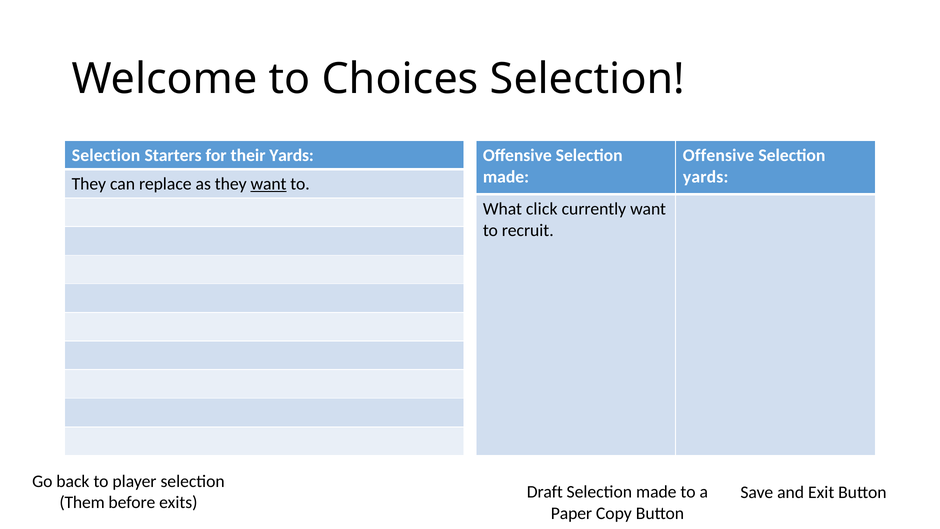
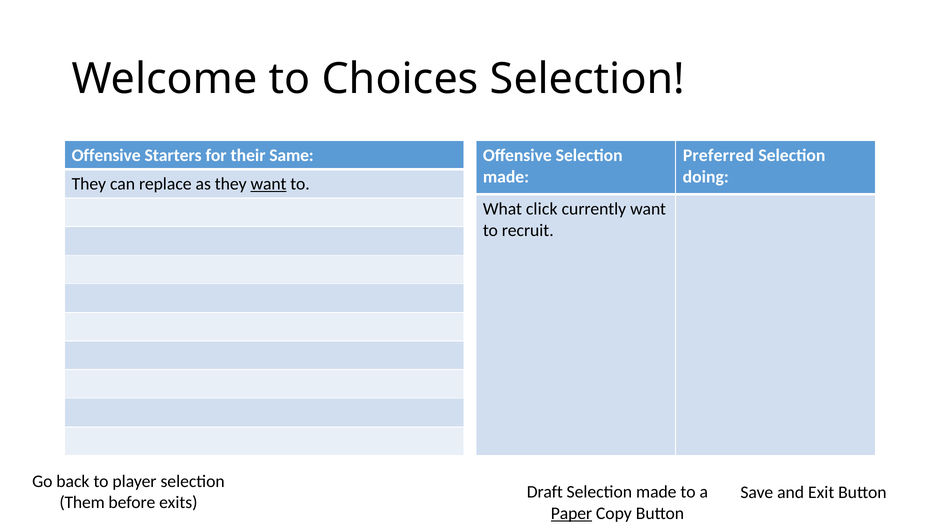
Selection at (106, 155): Selection -> Offensive
their Yards: Yards -> Same
Offensive at (718, 155): Offensive -> Preferred
yards at (706, 177): yards -> doing
Paper underline: none -> present
